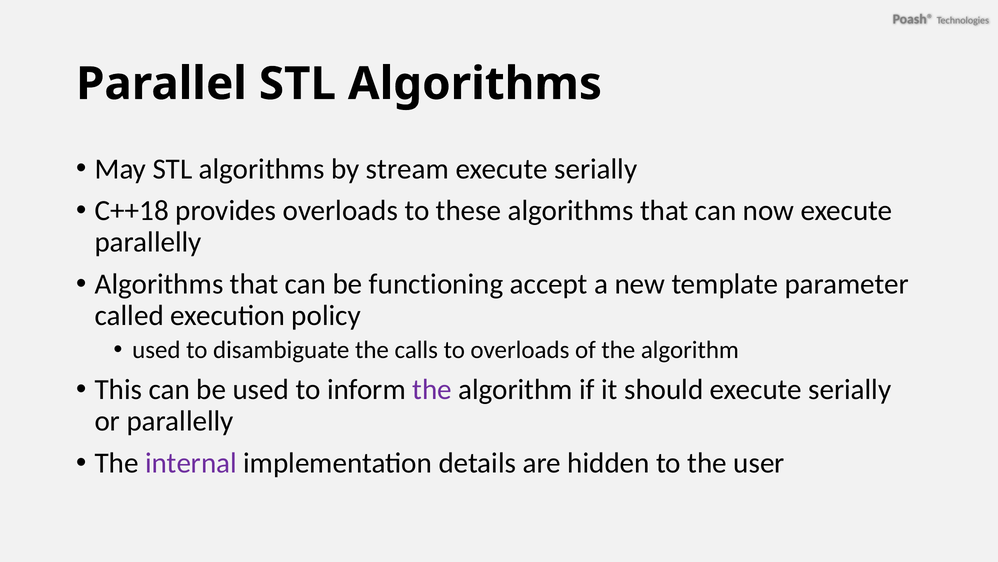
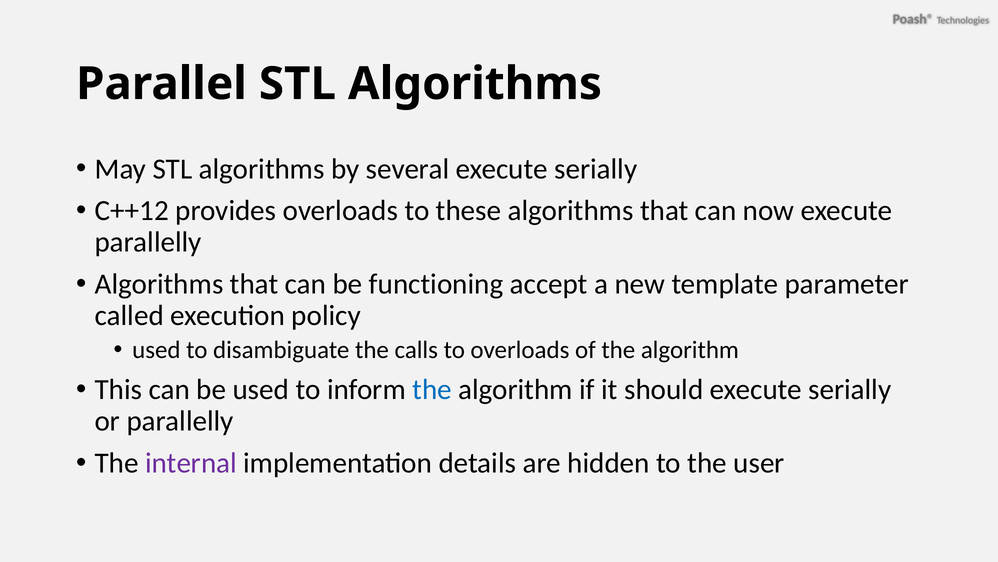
stream: stream -> several
C++18: C++18 -> C++12
the at (432, 389) colour: purple -> blue
